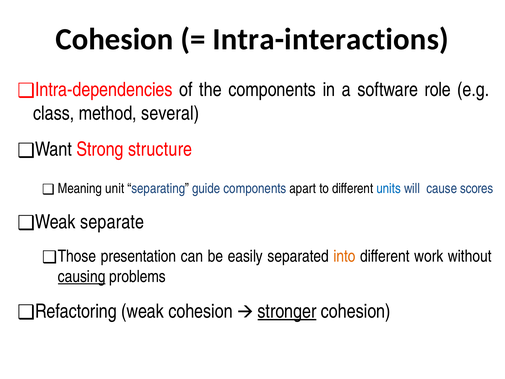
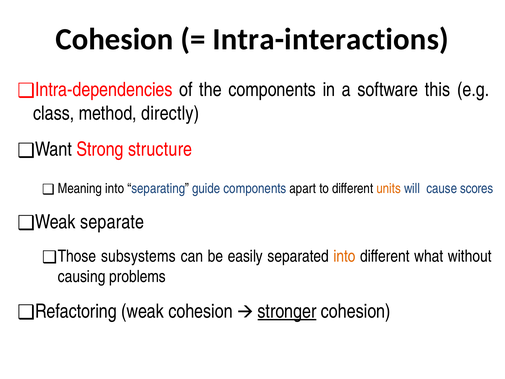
role: role -> this
several: several -> directly
unit at (115, 189): unit -> into
units colour: blue -> orange
presentation: presentation -> subsystems
work: work -> what
causing underline: present -> none
